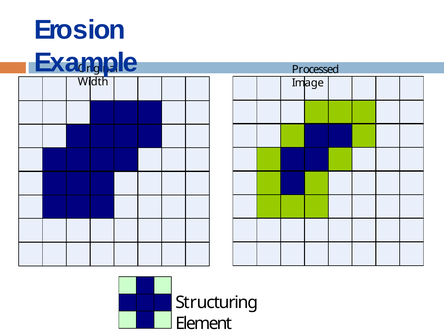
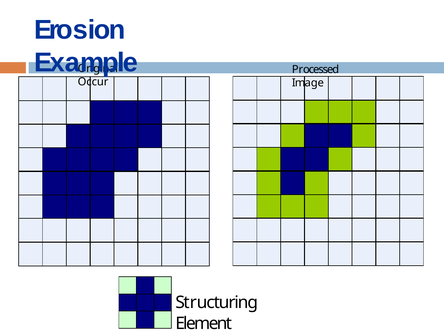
Width: Width -> Occur
